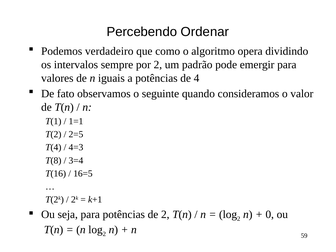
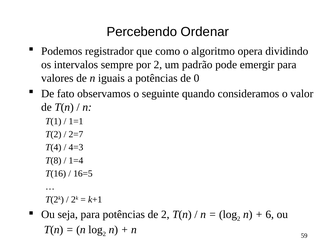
verdadeiro: verdadeiro -> registrador
4: 4 -> 0
2=5: 2=5 -> 2=7
3=4: 3=4 -> 1=4
0: 0 -> 6
